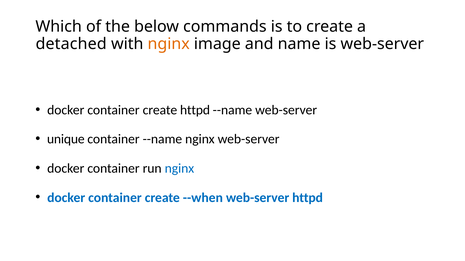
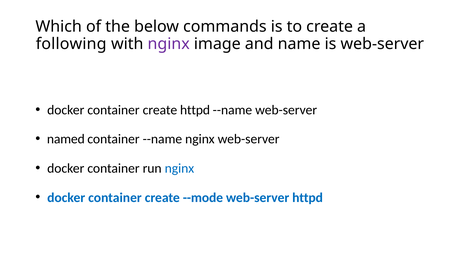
detached: detached -> following
nginx at (169, 44) colour: orange -> purple
unique: unique -> named
--when: --when -> --mode
